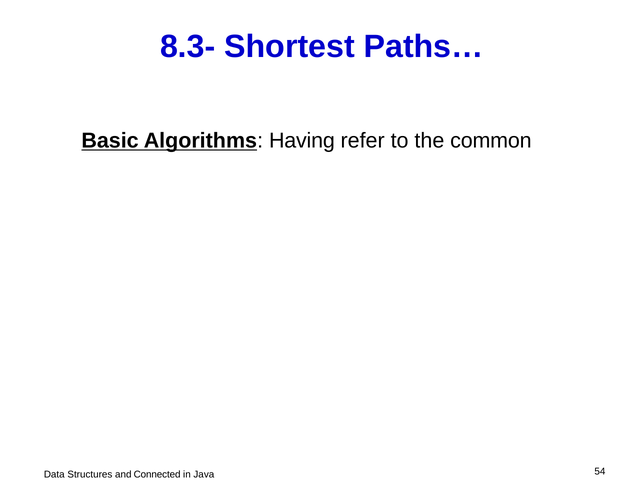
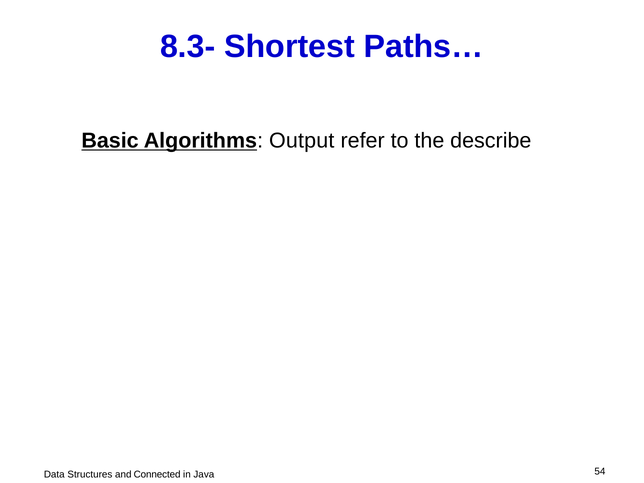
Having: Having -> Output
common: common -> describe
